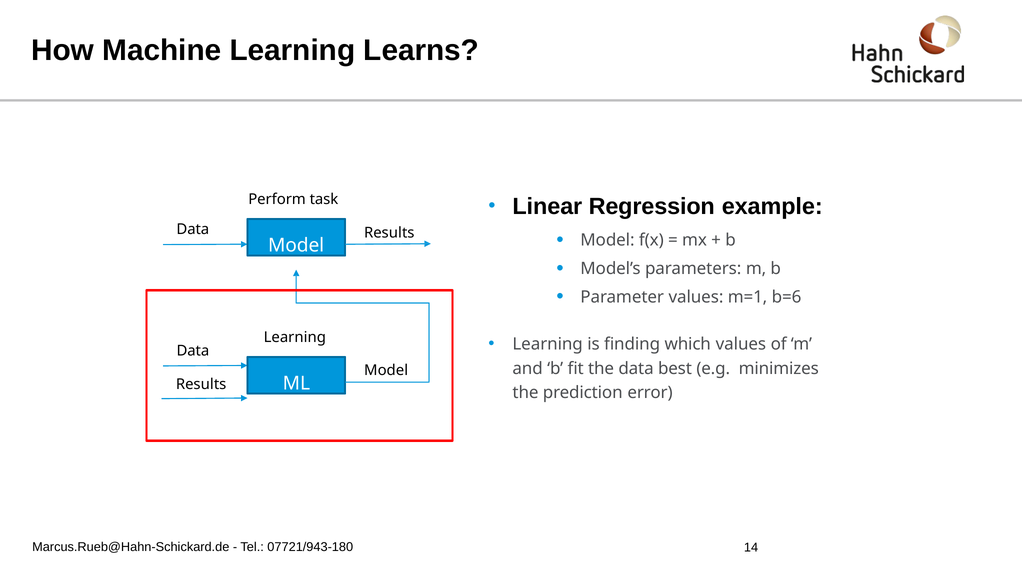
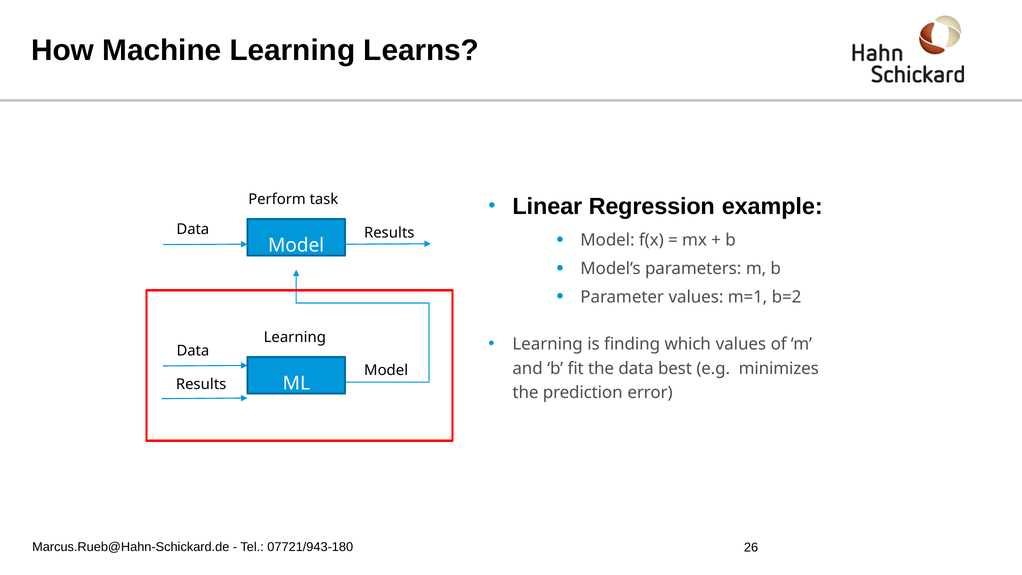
b=6: b=6 -> b=2
14: 14 -> 26
